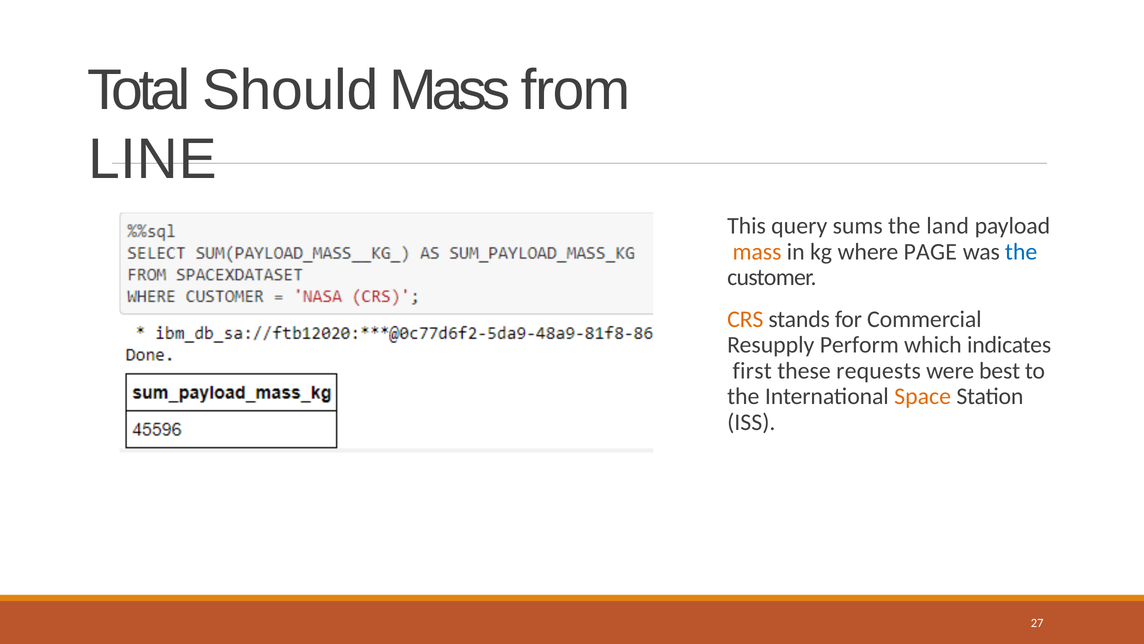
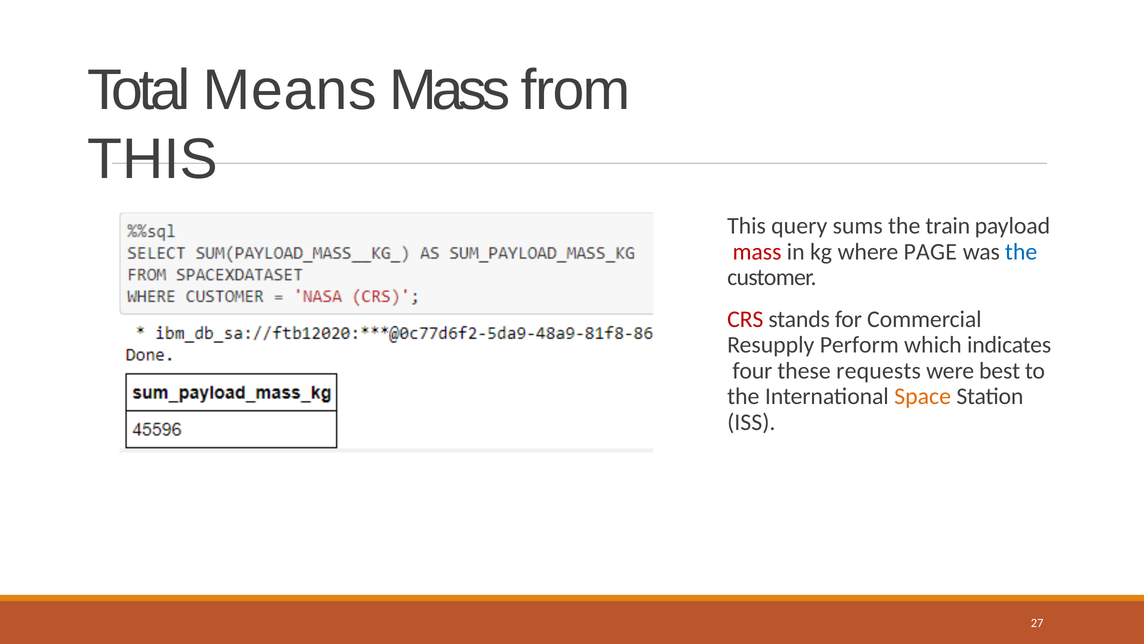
Should: Should -> Means
LINE at (152, 159): LINE -> THIS
land: land -> train
mass at (757, 252) colour: orange -> red
CRS colour: orange -> red
first: first -> four
